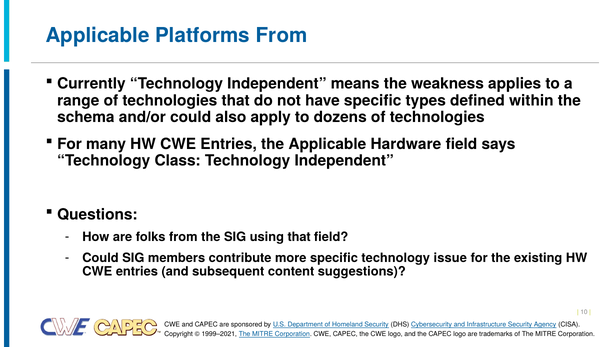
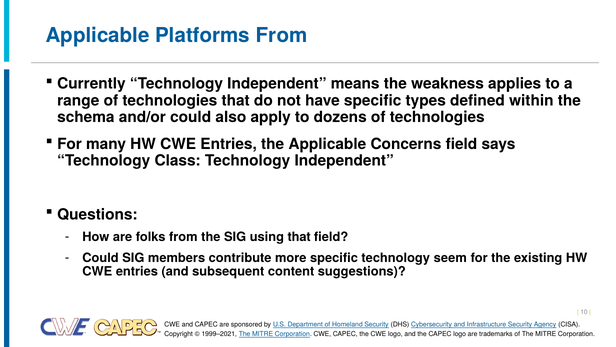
Hardware: Hardware -> Concerns
issue: issue -> seem
